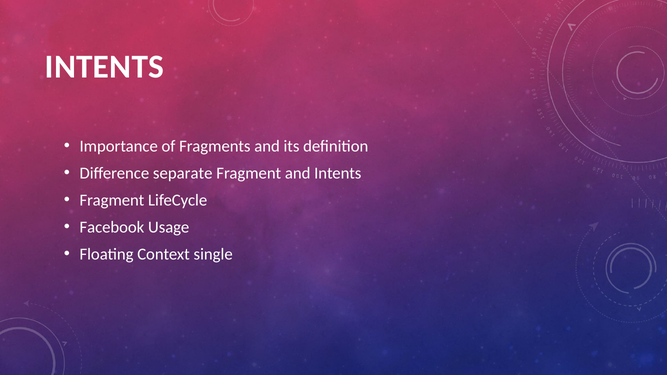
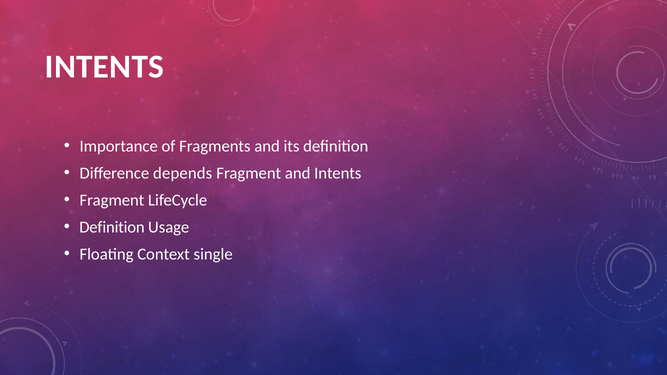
separate: separate -> depends
Facebook at (112, 227): Facebook -> Definition
